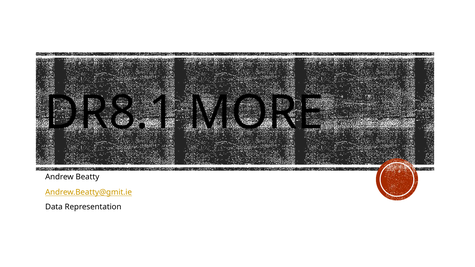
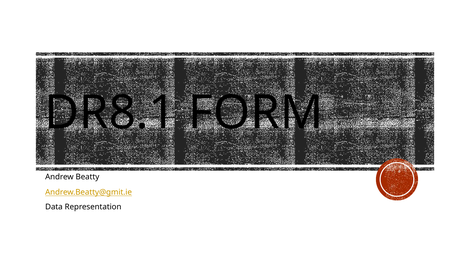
MORE: MORE -> FORM
